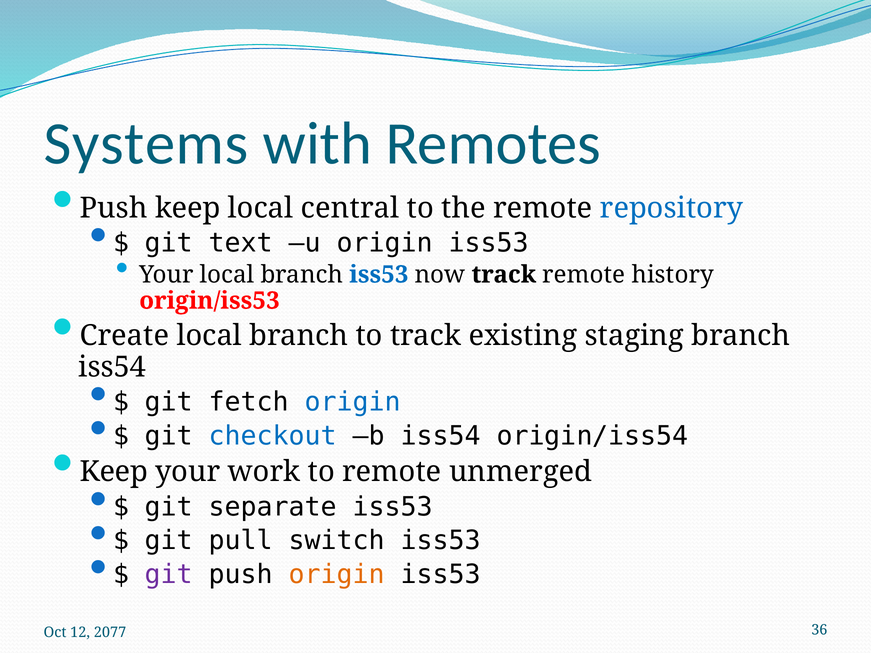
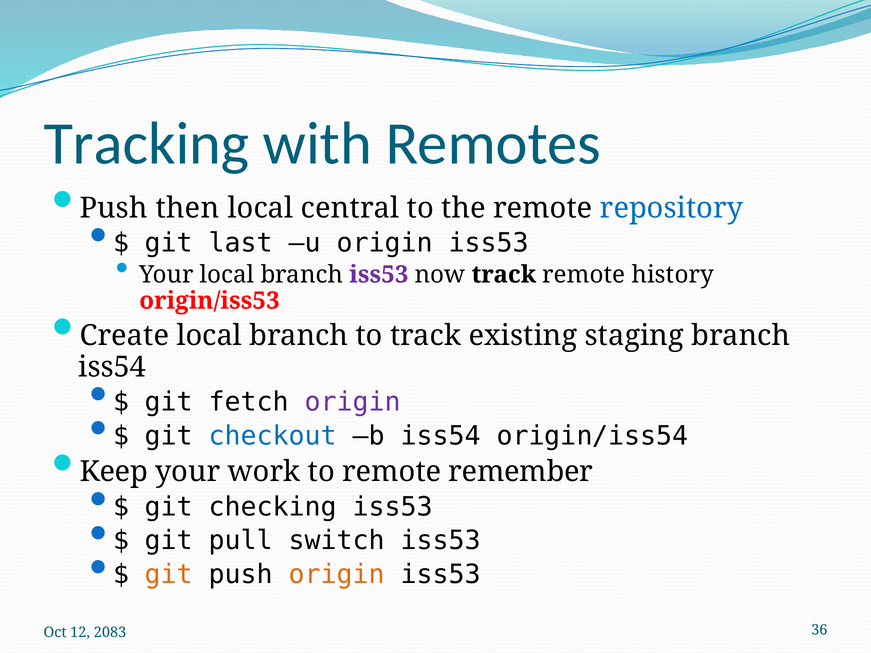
Systems: Systems -> Tracking
Push keep: keep -> then
text: text -> last
iss53 at (379, 275) colour: blue -> purple
origin at (353, 402) colour: blue -> purple
unmerged: unmerged -> remember
separate: separate -> checking
git at (169, 575) colour: purple -> orange
2077: 2077 -> 2083
